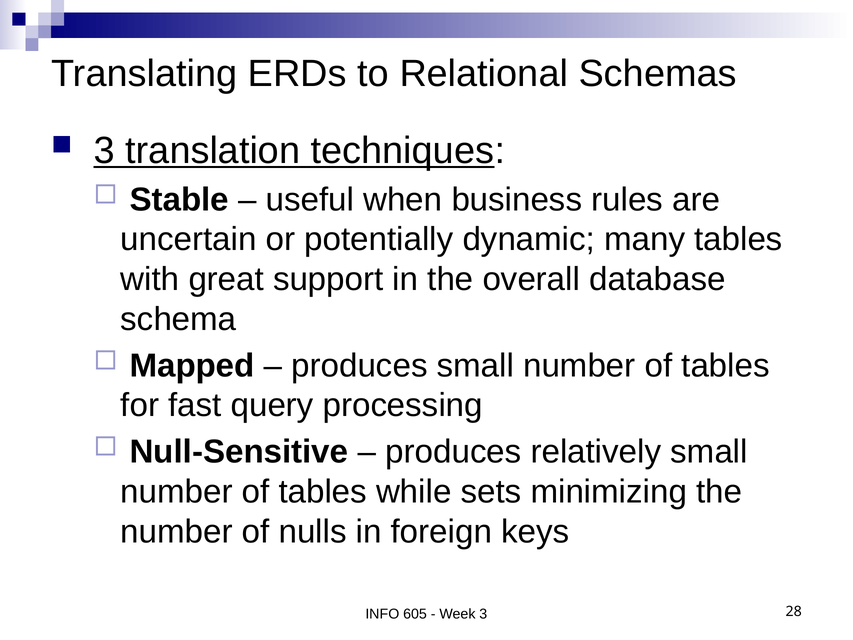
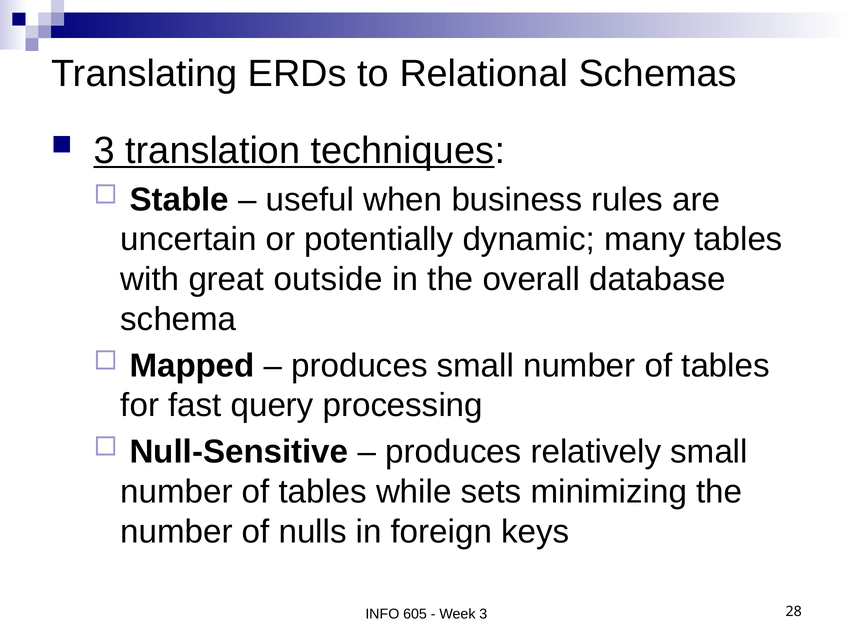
support: support -> outside
